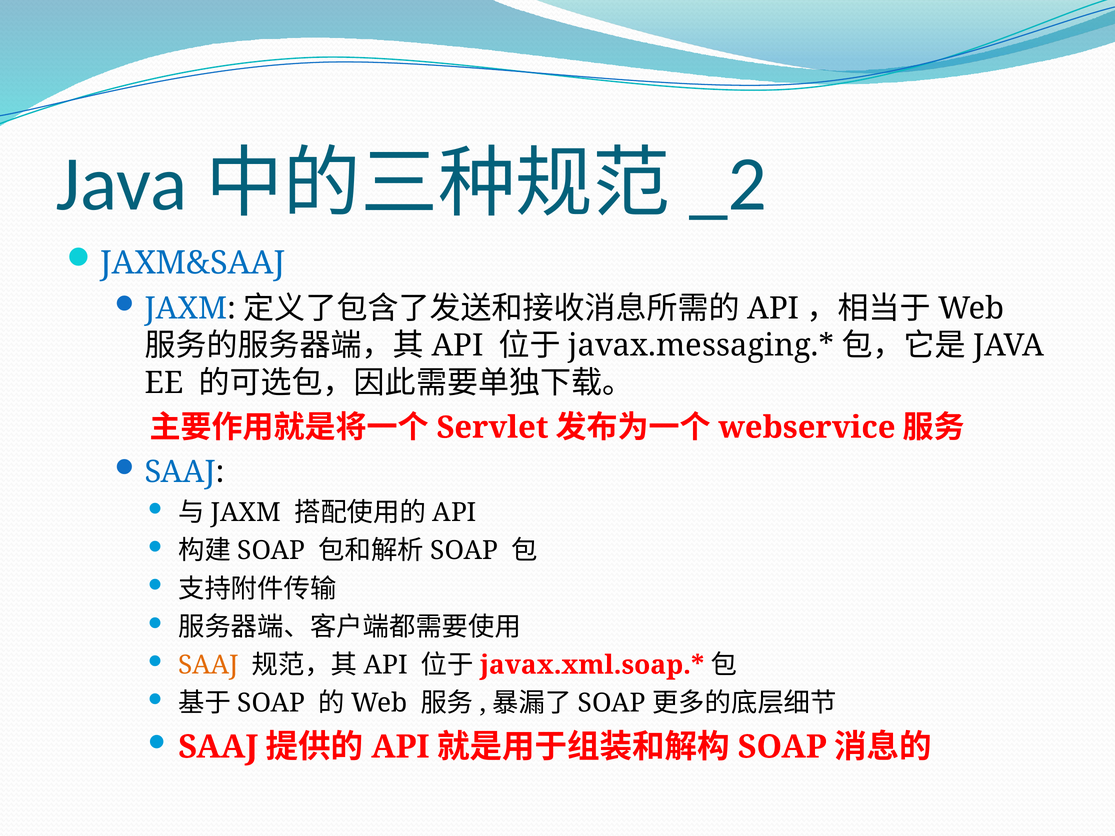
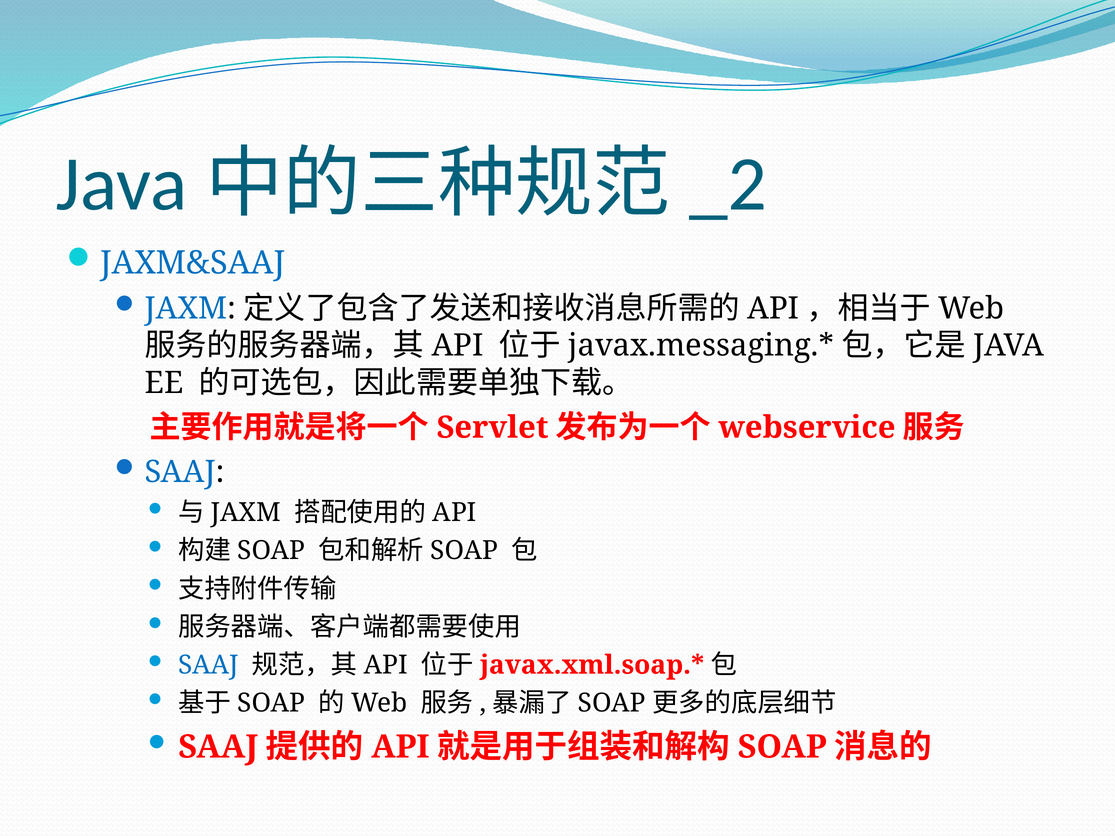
SAAJ at (208, 665) colour: orange -> blue
